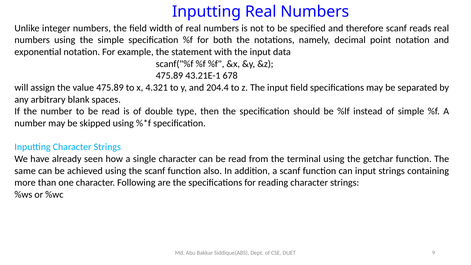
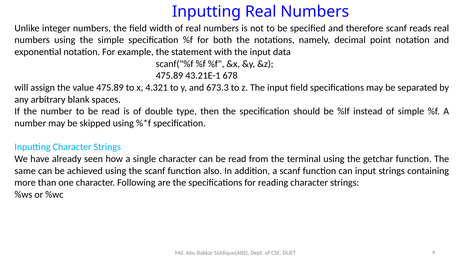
204.4: 204.4 -> 673.3
